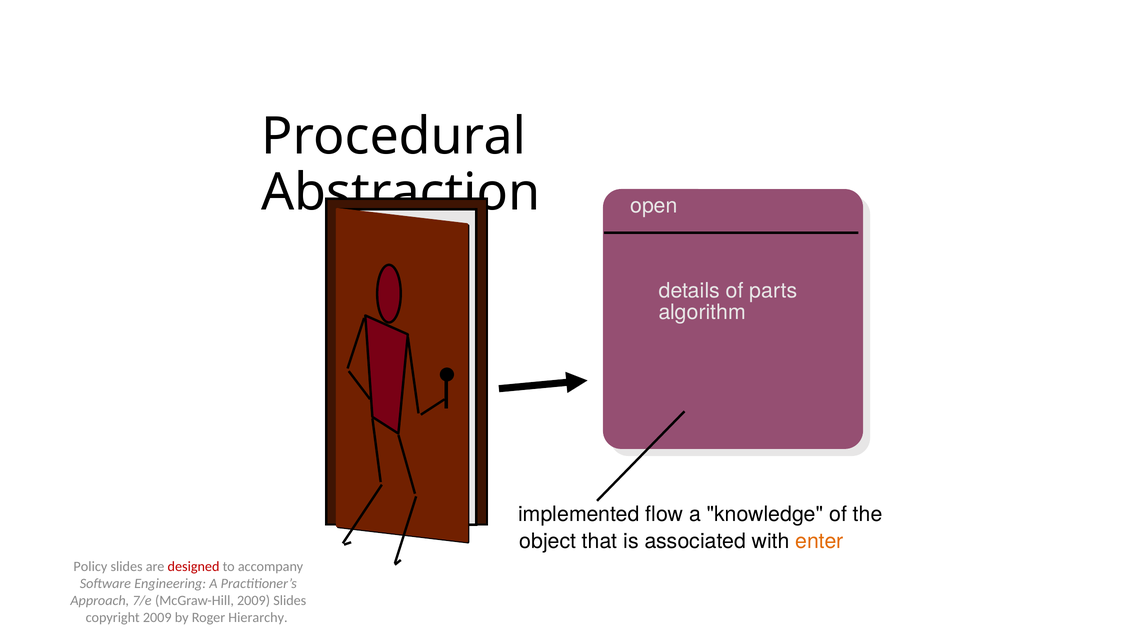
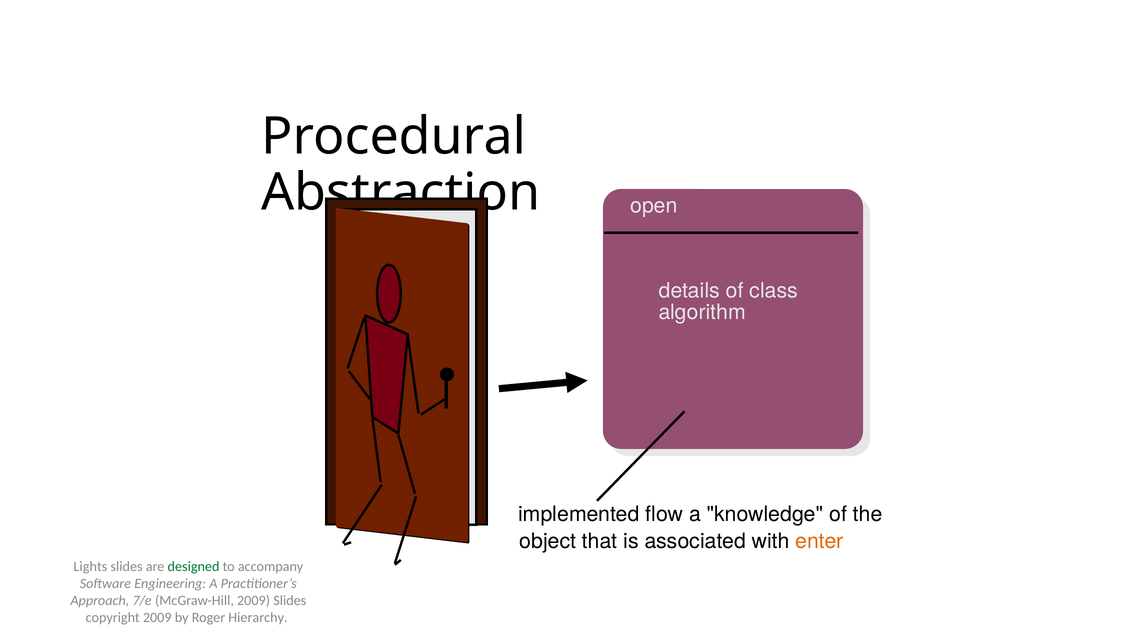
parts: parts -> class
Policy: Policy -> Lights
designed colour: red -> green
